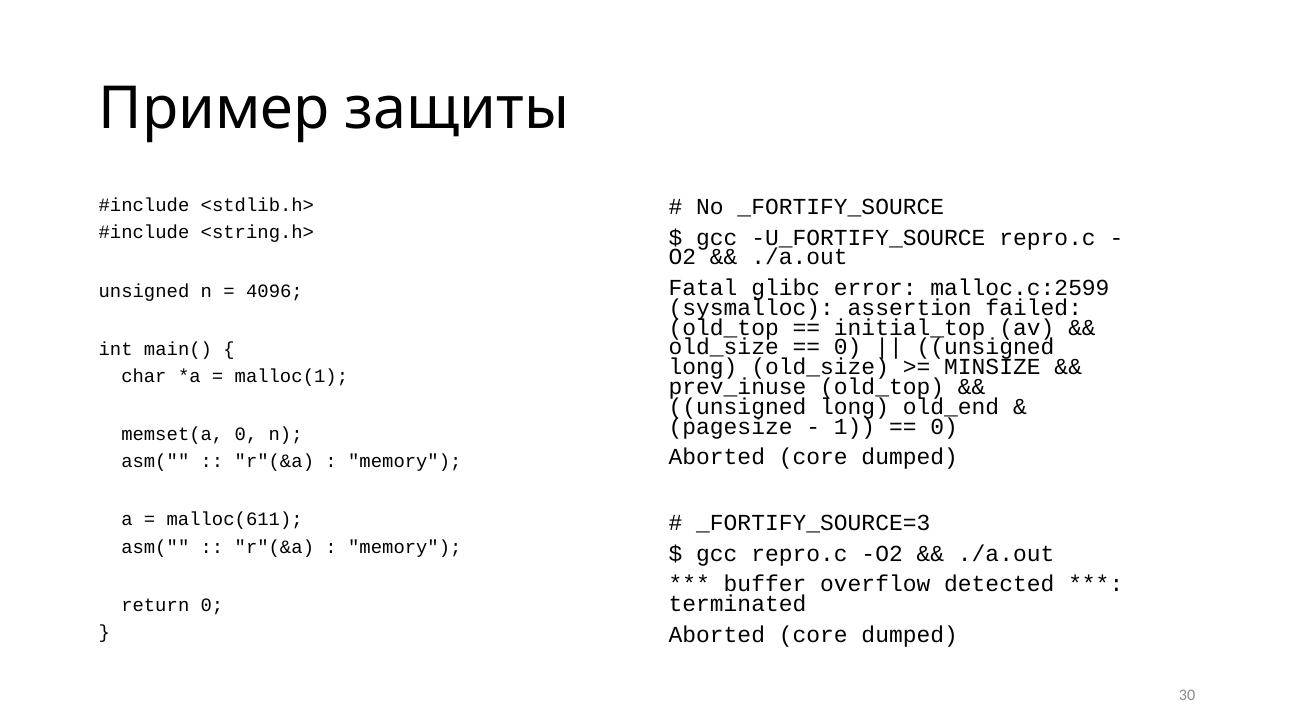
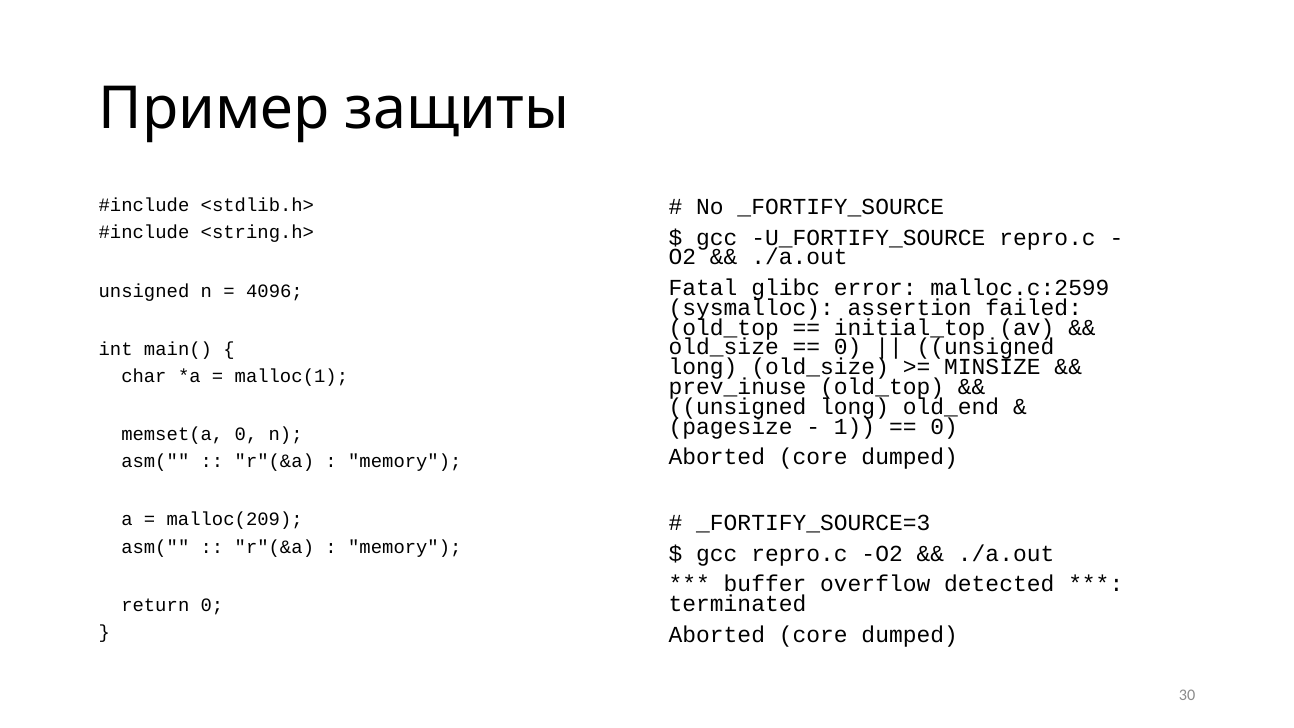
malloc(611: malloc(611 -> malloc(209
